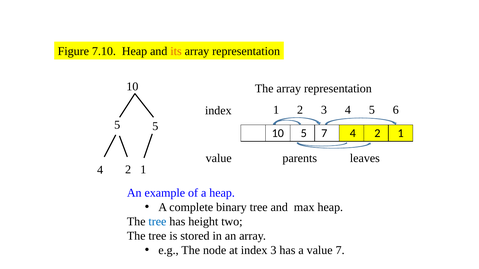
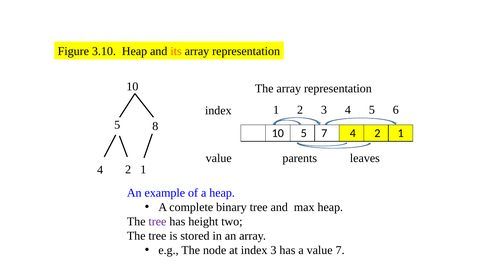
7.10: 7.10 -> 3.10
5 5: 5 -> 8
tree at (157, 222) colour: blue -> purple
